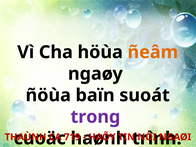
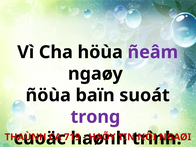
ñeâm colour: orange -> purple
